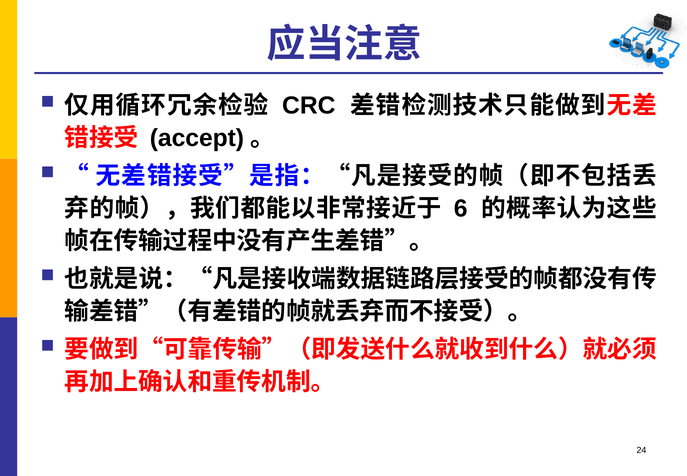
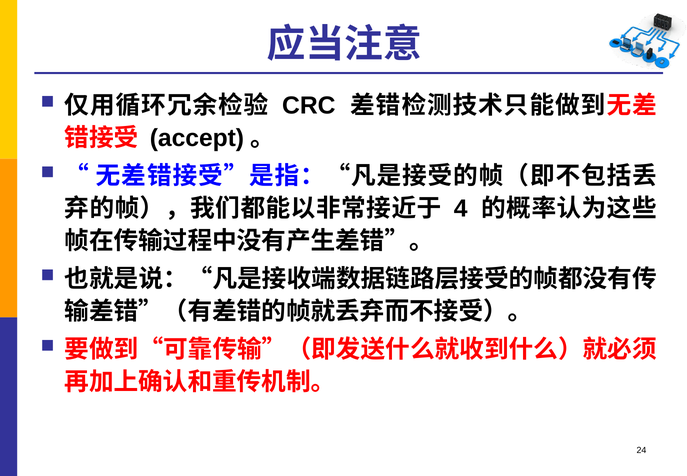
6: 6 -> 4
